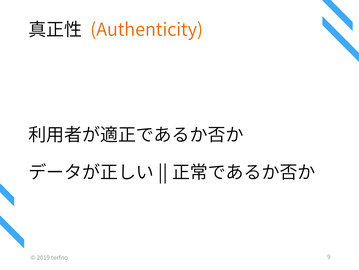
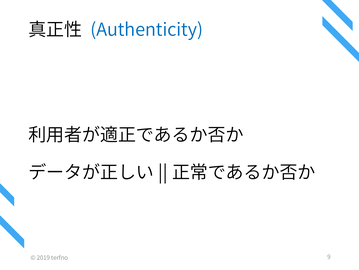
Authenticity colour: orange -> blue
